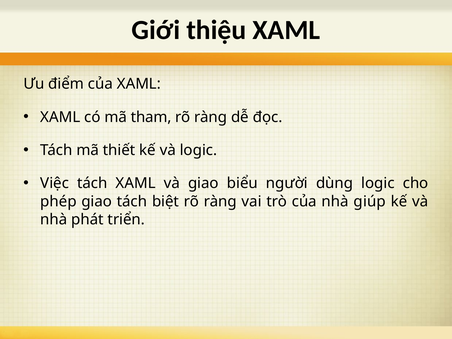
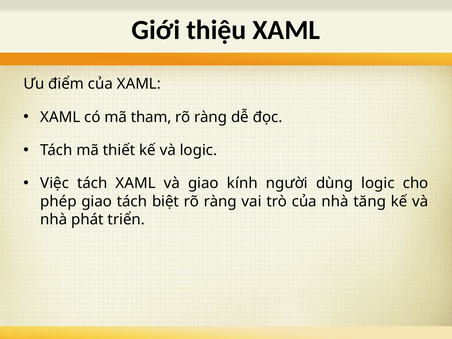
biểu: biểu -> kính
giúp: giúp -> tăng
